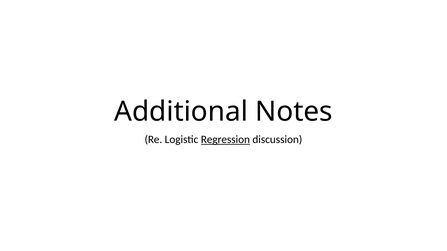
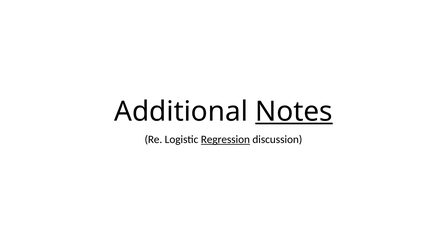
Notes underline: none -> present
